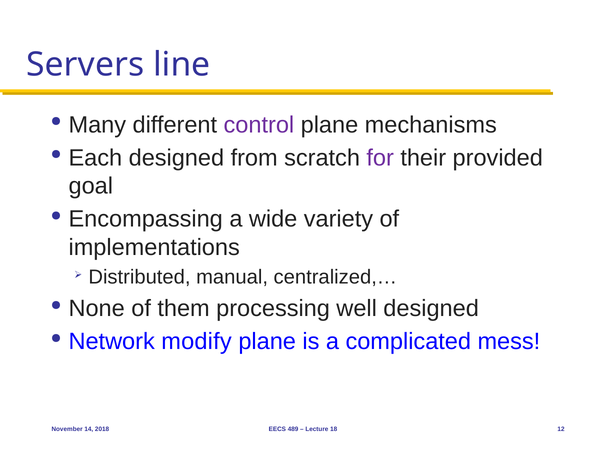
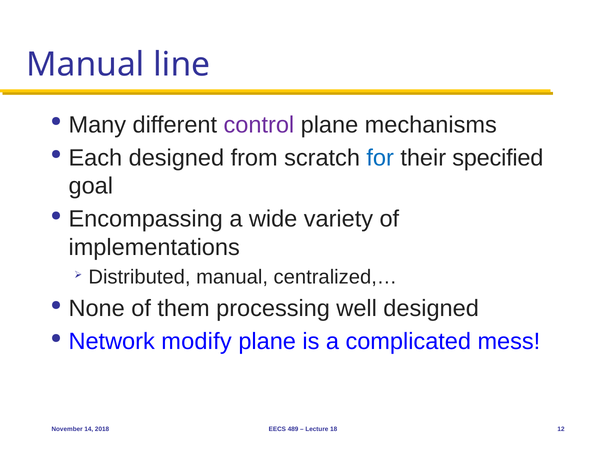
Servers at (85, 65): Servers -> Manual
for colour: purple -> blue
provided: provided -> specified
